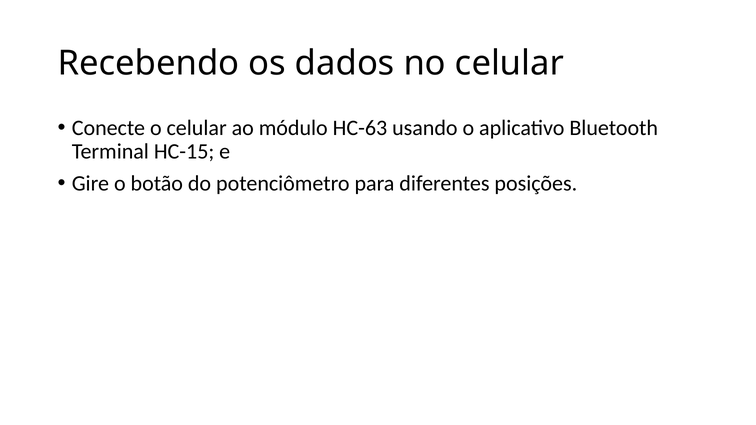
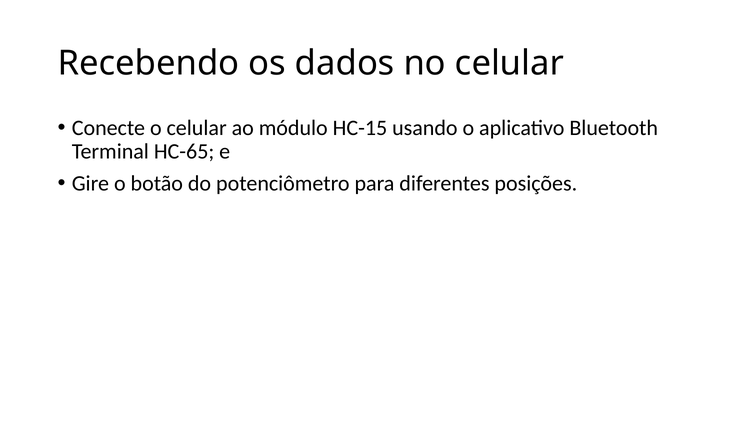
HC-63: HC-63 -> HC-15
HC-15: HC-15 -> HC-65
